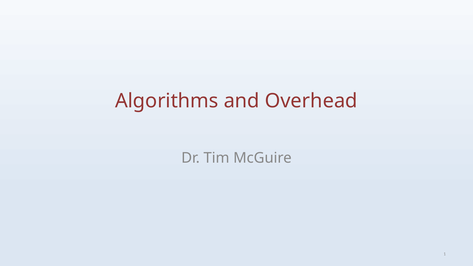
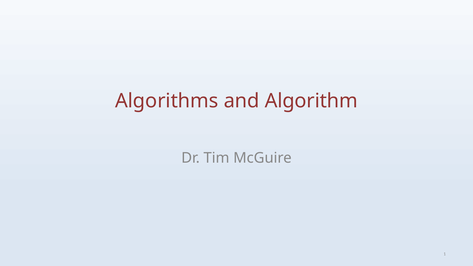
Overhead: Overhead -> Algorithm
